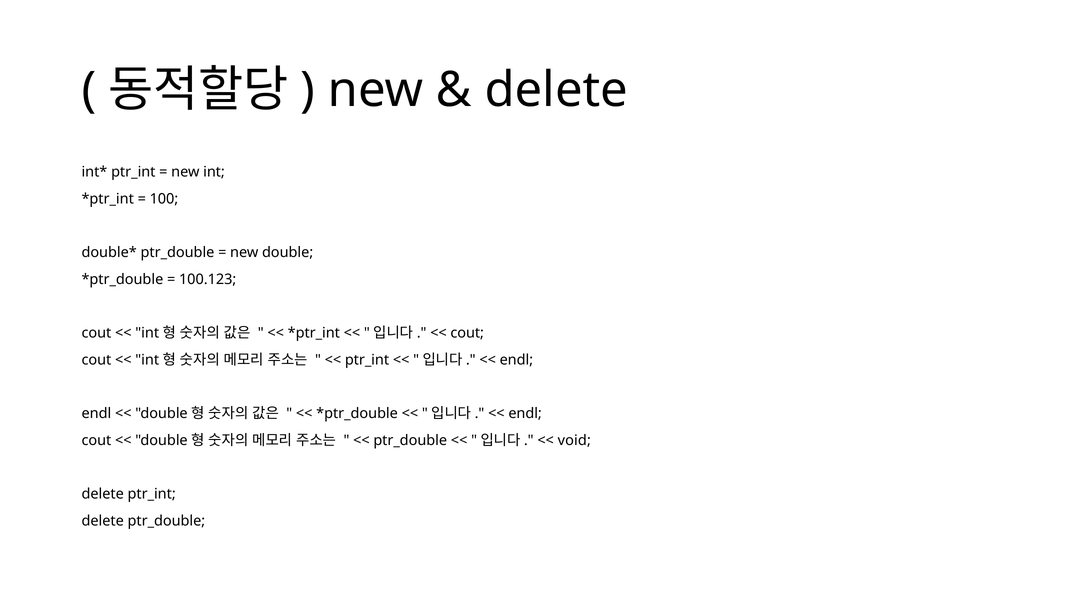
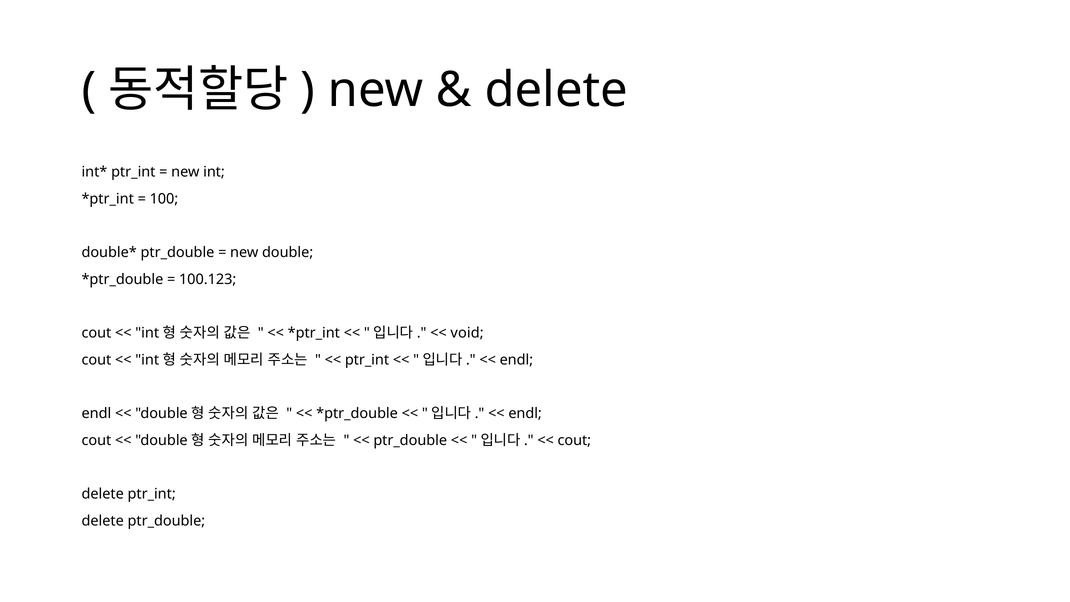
cout at (467, 333): cout -> void
void at (574, 440): void -> cout
